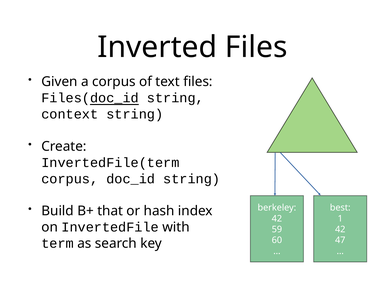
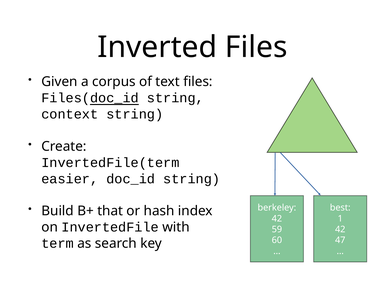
corpus at (70, 179): corpus -> easier
